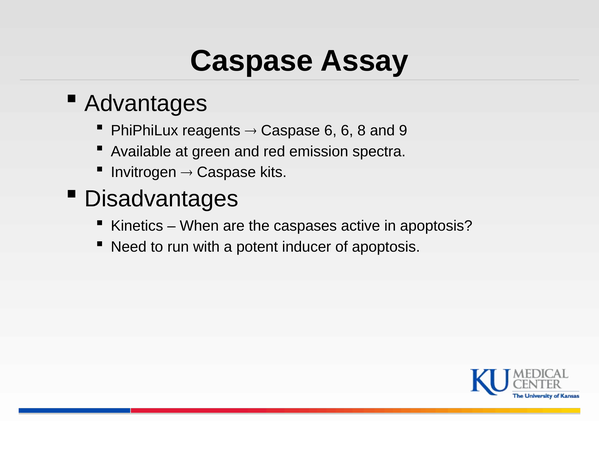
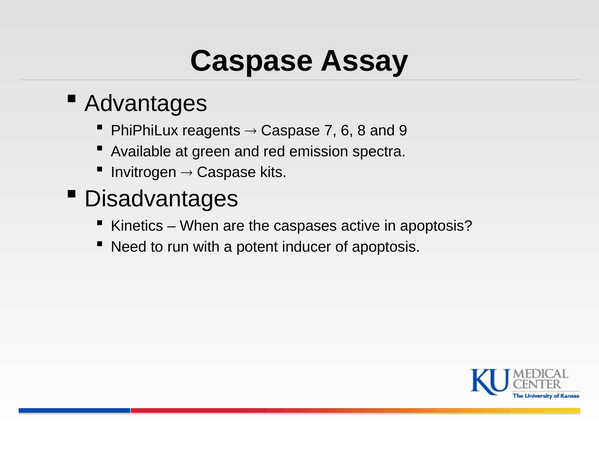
Caspase 6: 6 -> 7
